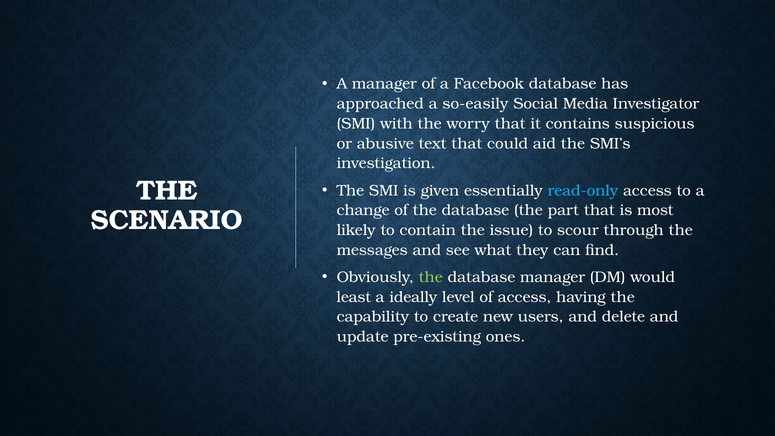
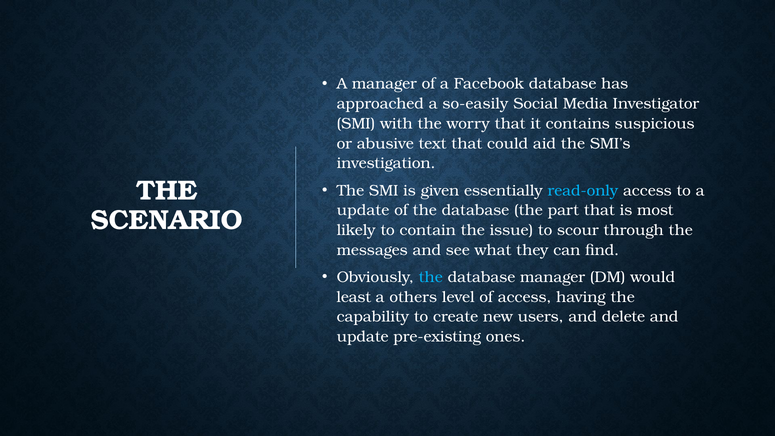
change at (363, 210): change -> update
the at (431, 277) colour: light green -> light blue
ideally: ideally -> others
